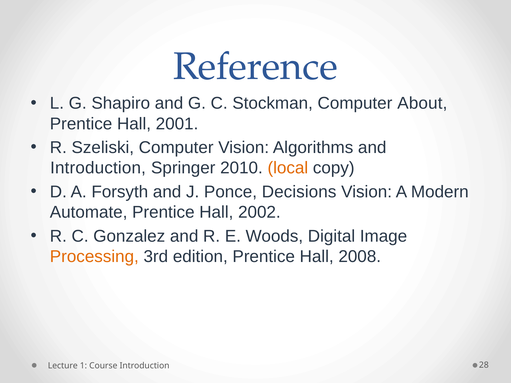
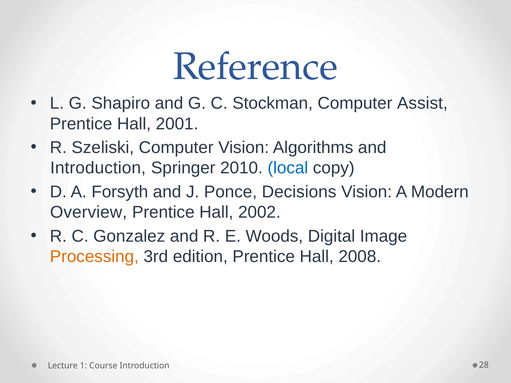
About: About -> Assist
local colour: orange -> blue
Automate: Automate -> Overview
